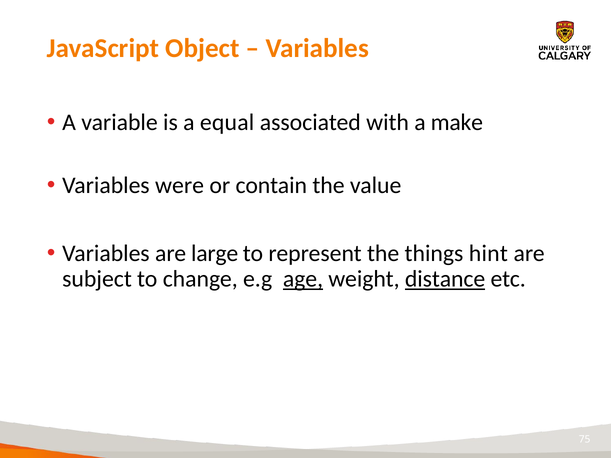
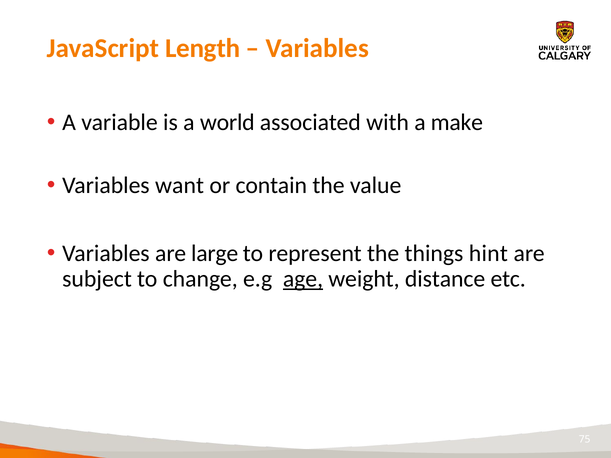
Object: Object -> Length
equal: equal -> world
were: were -> want
distance underline: present -> none
